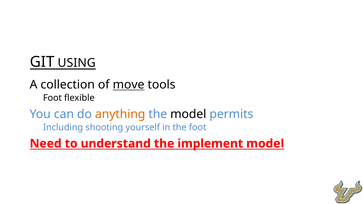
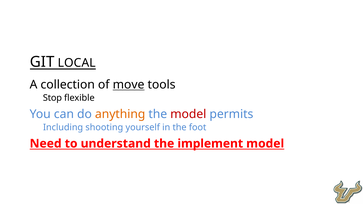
USING: USING -> LOCAL
Foot at (52, 98): Foot -> Stop
model at (188, 114) colour: black -> red
